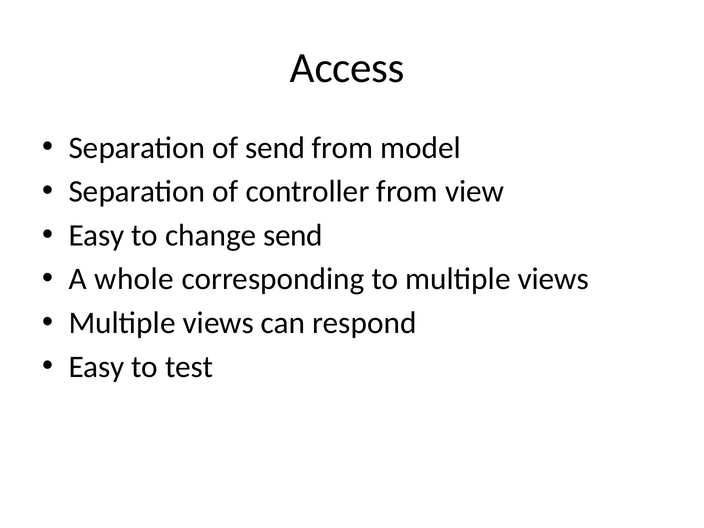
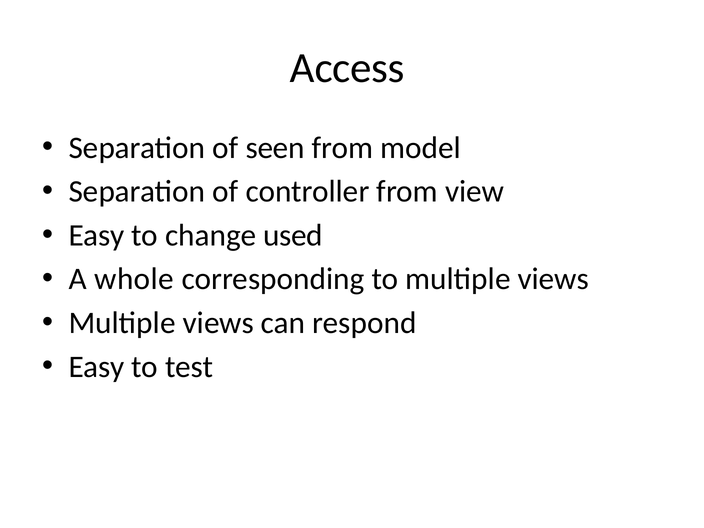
of send: send -> seen
change send: send -> used
